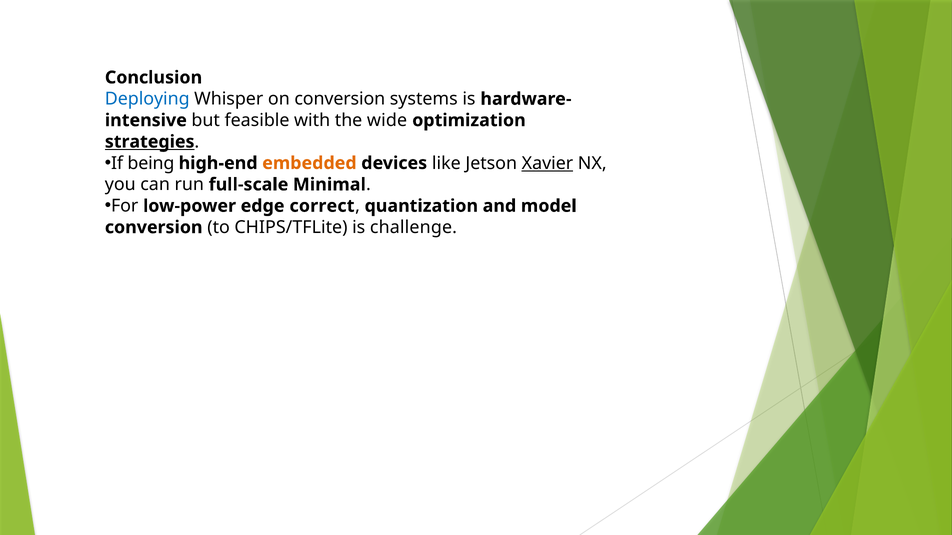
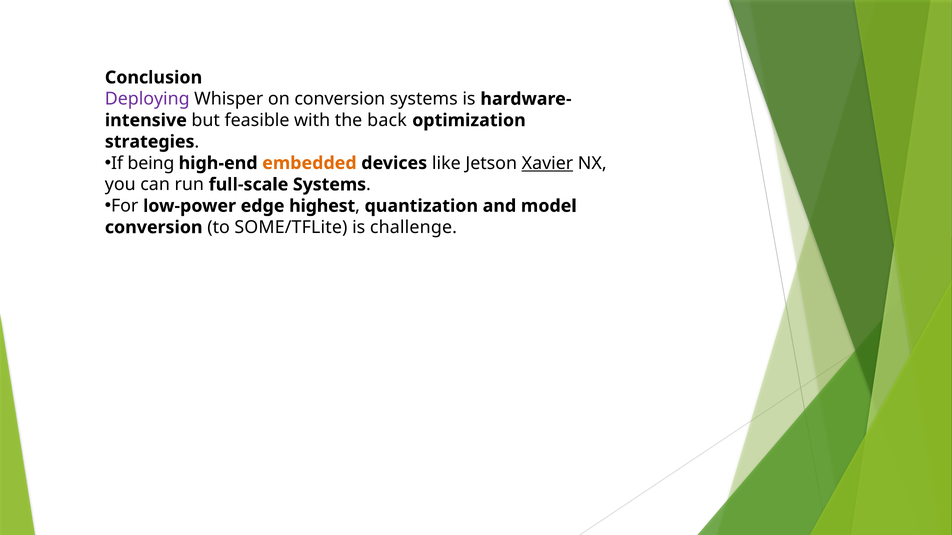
Deploying colour: blue -> purple
wide: wide -> back
strategies underline: present -> none
full-scale Minimal: Minimal -> Systems
correct: correct -> highest
CHIPS/TFLite: CHIPS/TFLite -> SOME/TFLite
